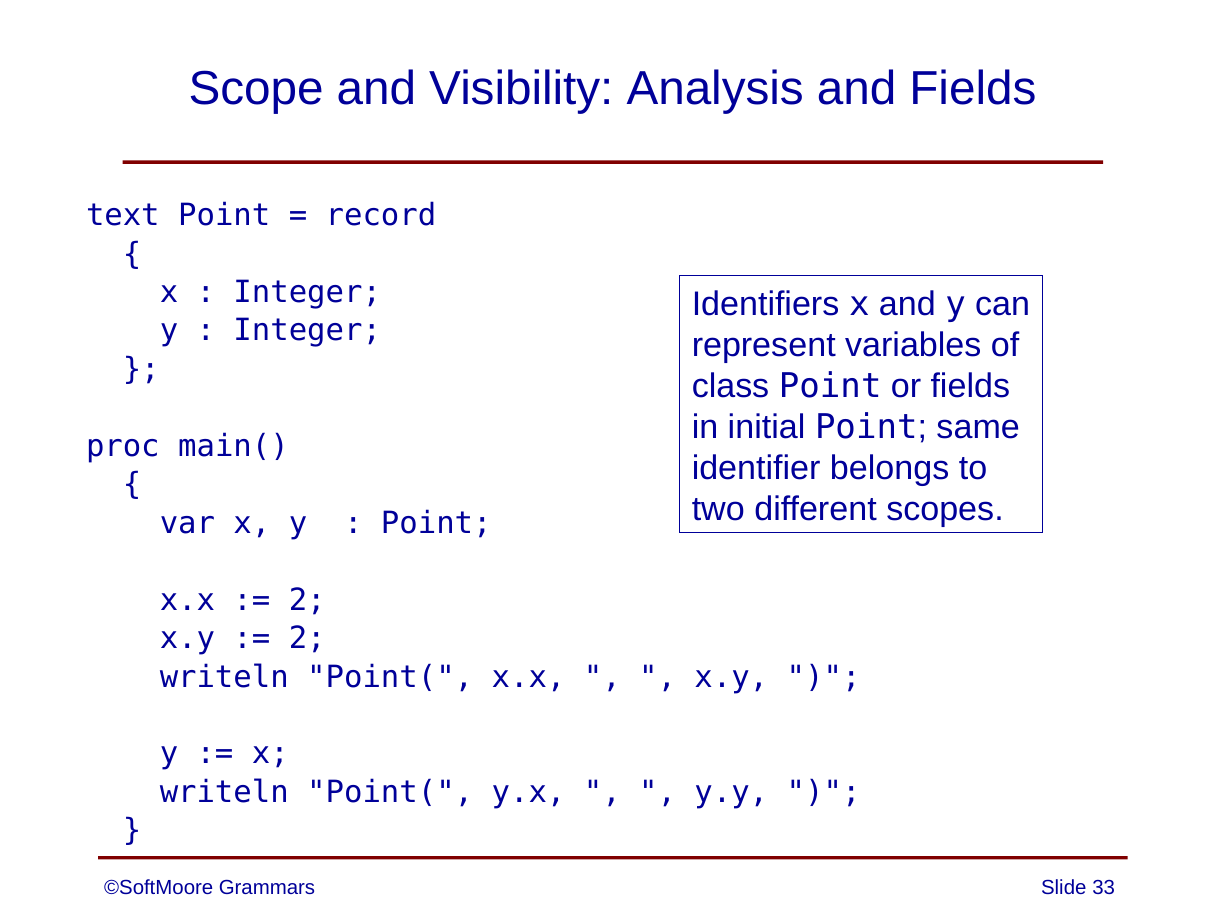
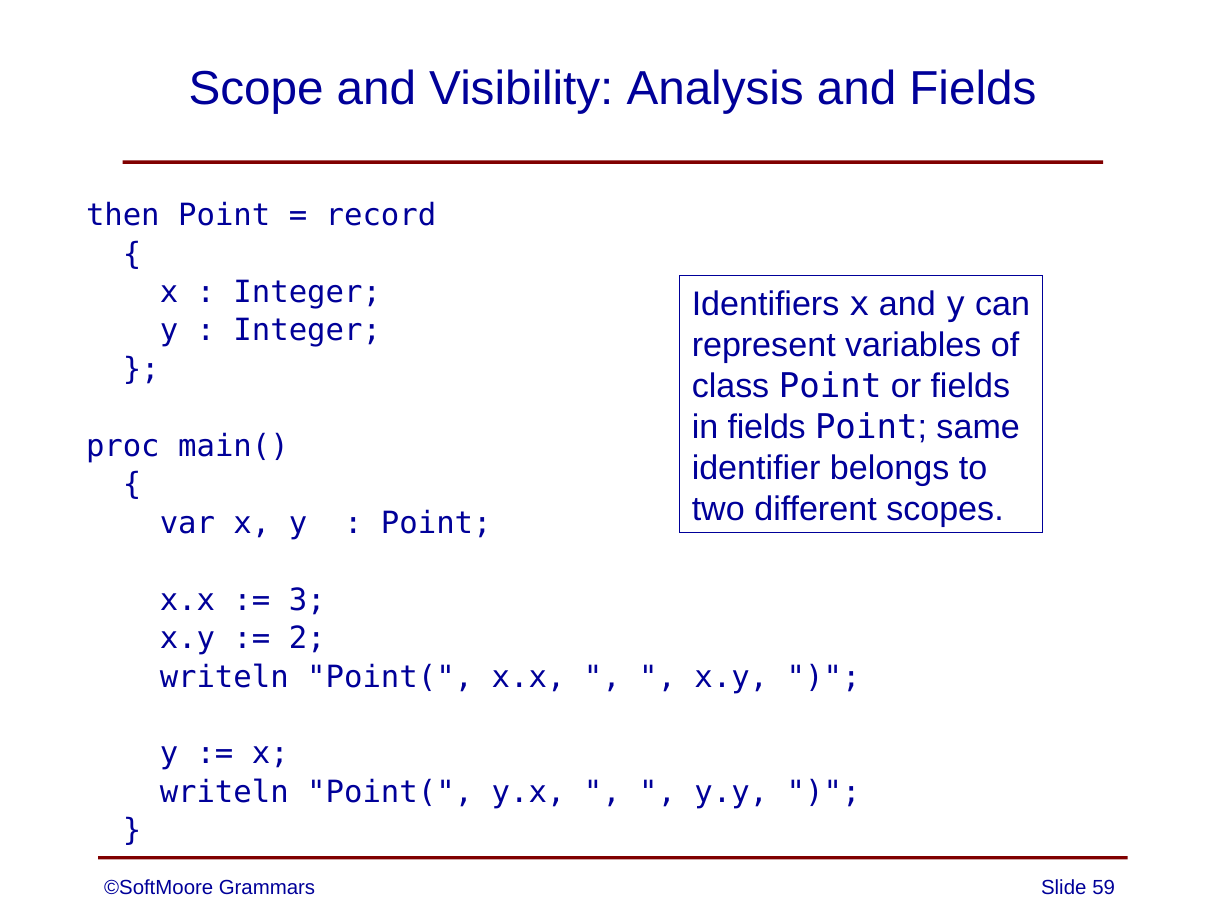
text: text -> then
in initial: initial -> fields
2 at (307, 600): 2 -> 3
33: 33 -> 59
